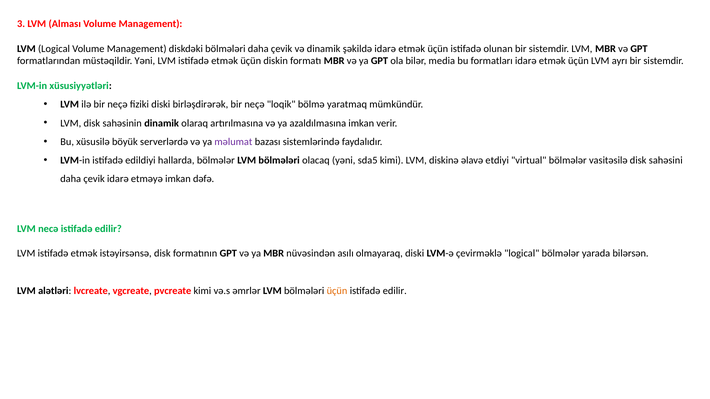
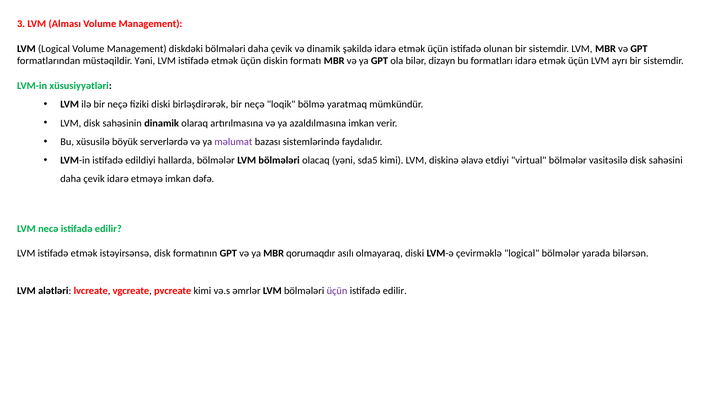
media: media -> dizayn
nüvəsindən: nüvəsindən -> qorumaqdır
üçün at (337, 291) colour: orange -> purple
